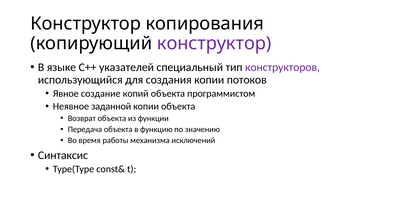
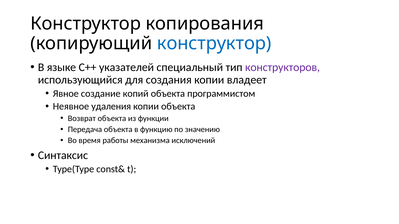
конструктор at (214, 43) colour: purple -> blue
потоков: потоков -> владеет
заданной: заданной -> удаления
